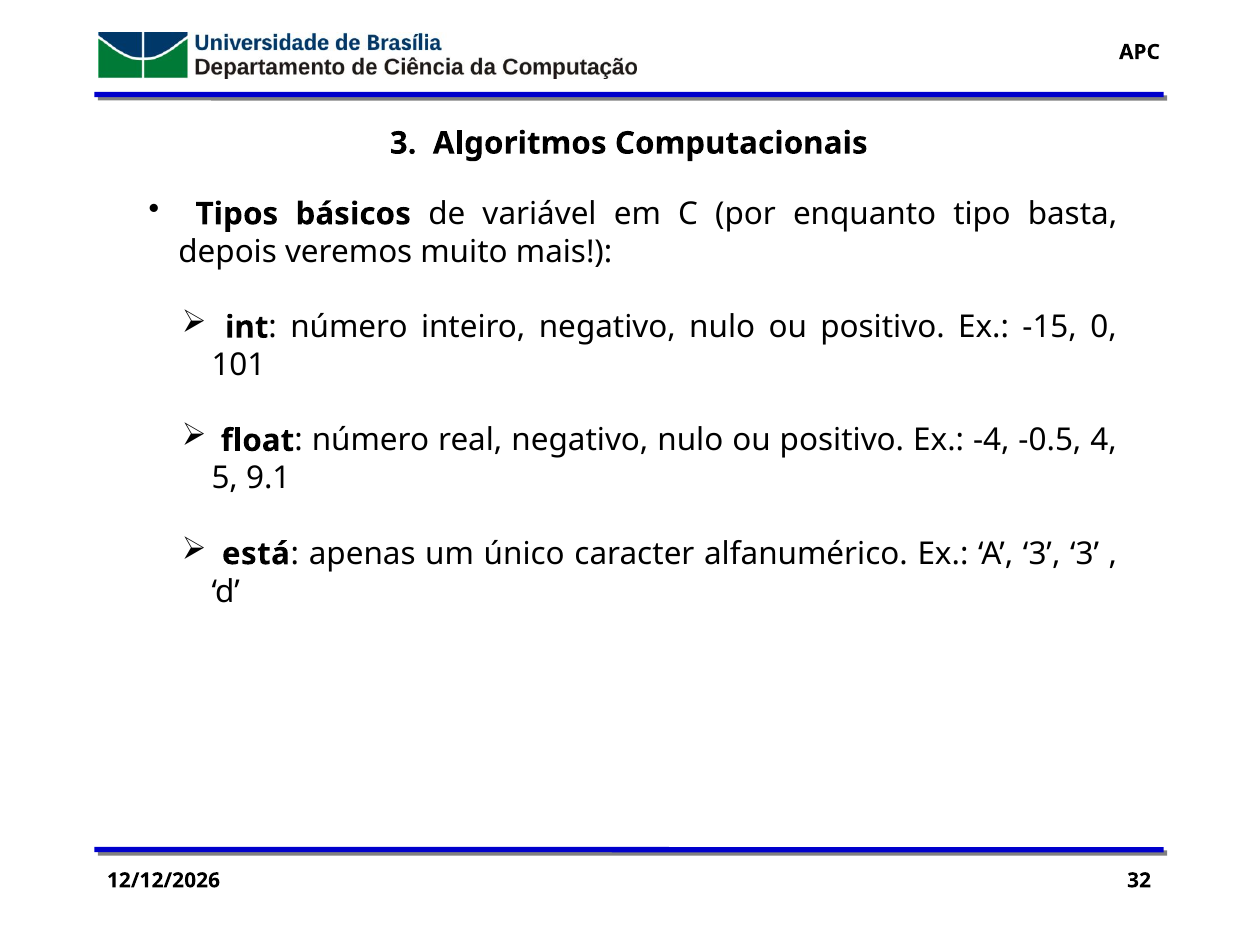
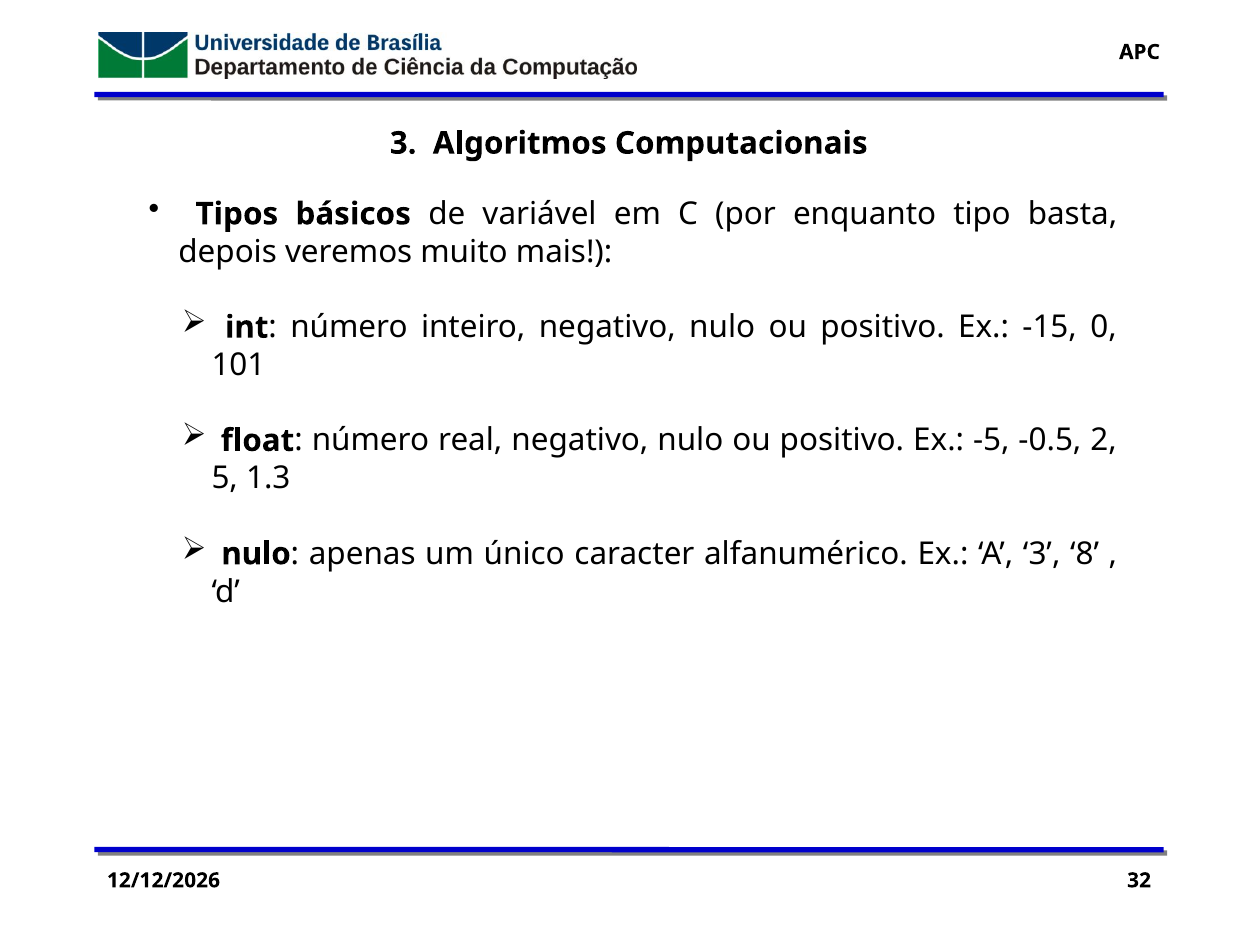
-4: -4 -> -5
4: 4 -> 2
9.1: 9.1 -> 1.3
está at (256, 554): está -> nulo
3 3: 3 -> 8
